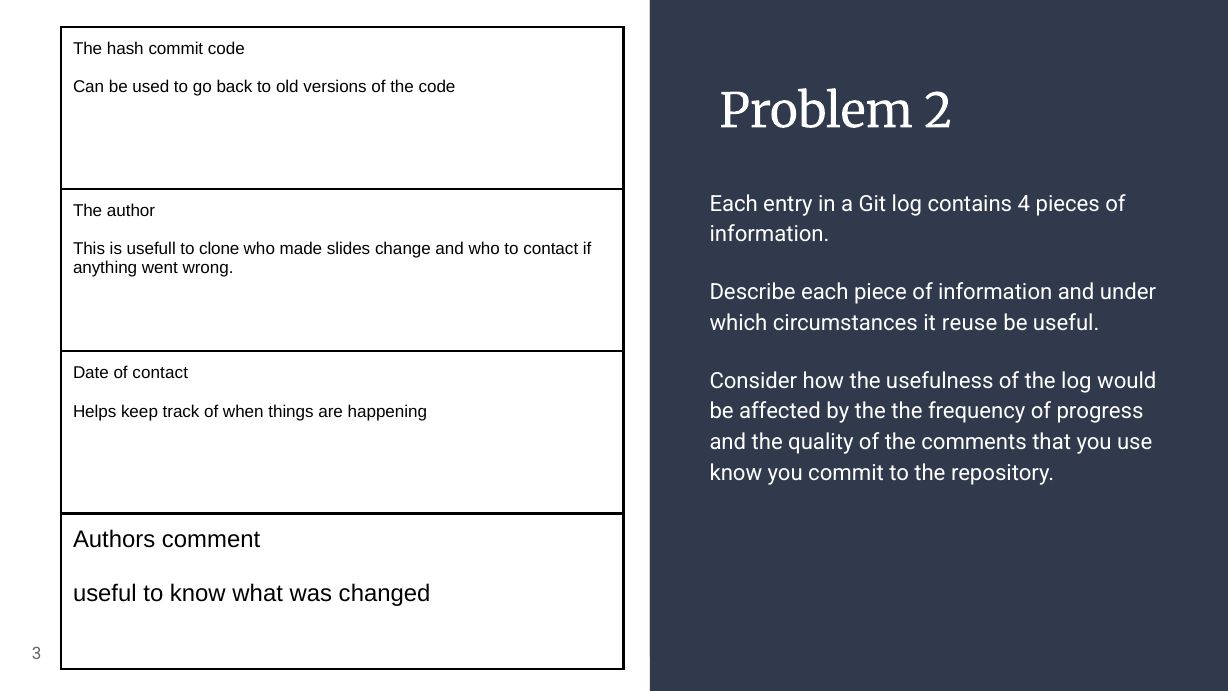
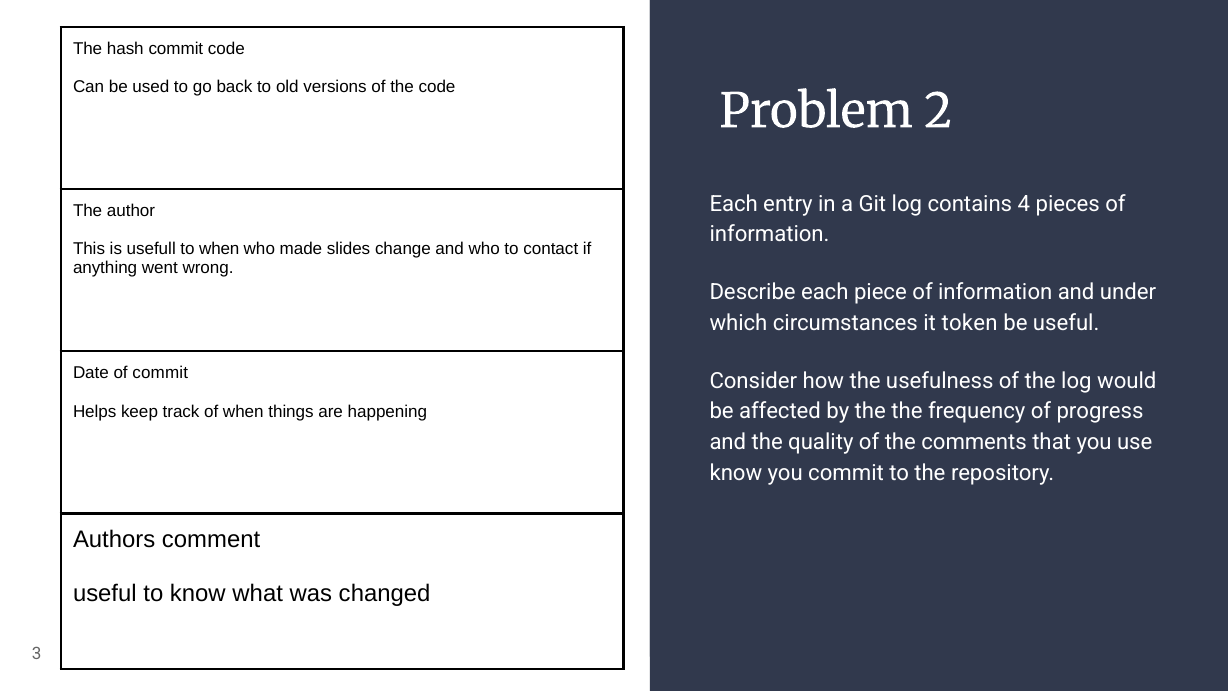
to clone: clone -> when
reuse: reuse -> token
of contact: contact -> commit
